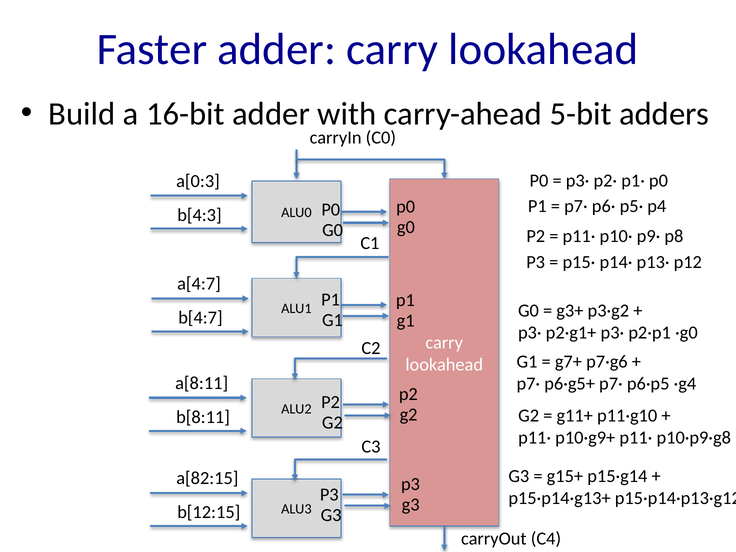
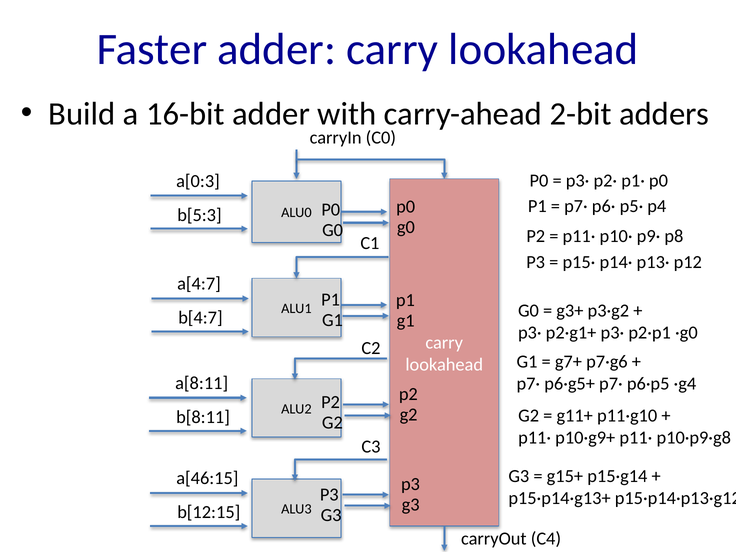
5-bit: 5-bit -> 2-bit
b[4:3: b[4:3 -> b[5:3
a[82:15: a[82:15 -> a[46:15
